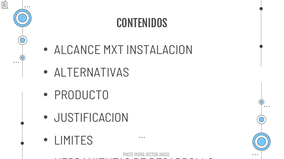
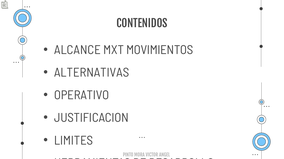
INSTALACION: INSTALACION -> MOVIMIENTOS
PRODUCTO: PRODUCTO -> OPERATIVO
